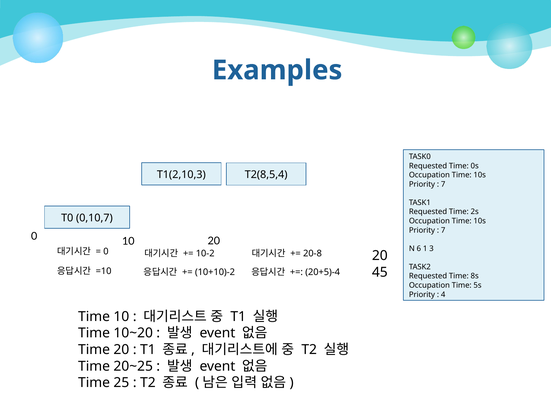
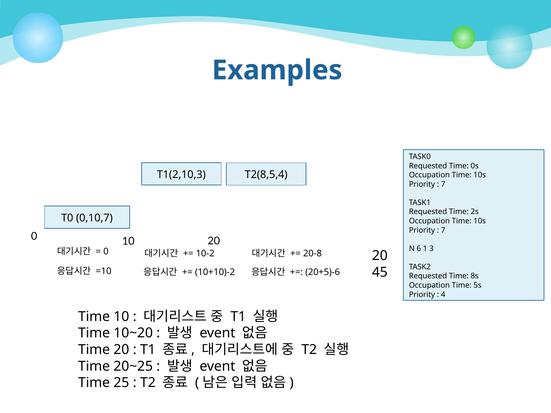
20+5)-4: 20+5)-4 -> 20+5)-6
